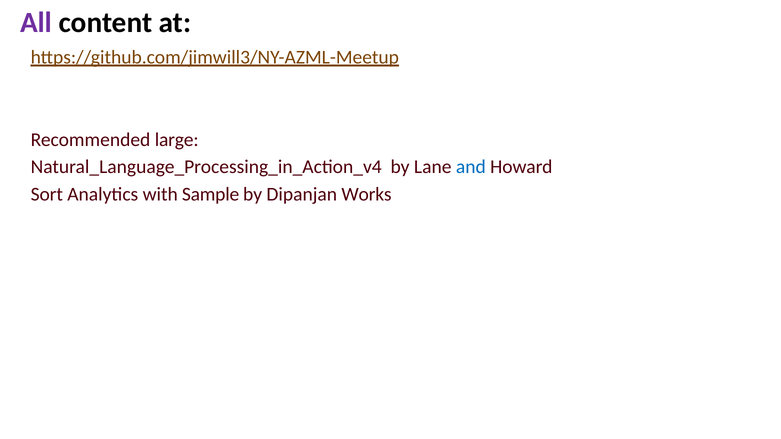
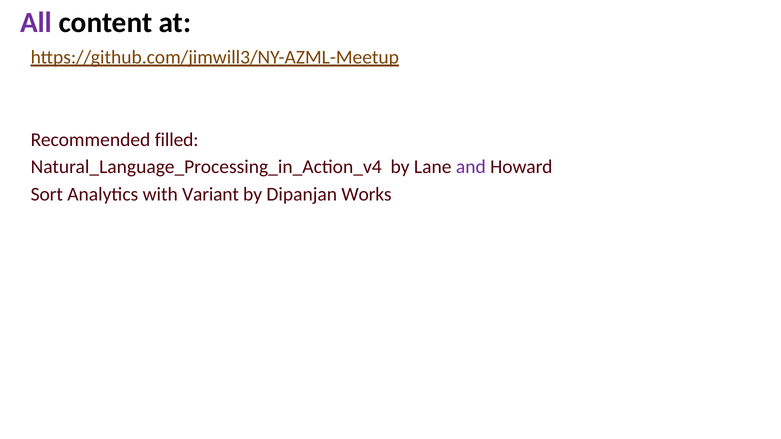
large: large -> filled
and colour: blue -> purple
Sample: Sample -> Variant
